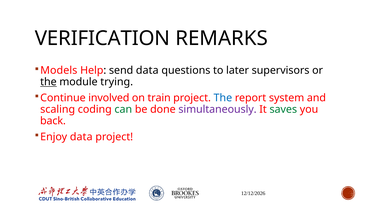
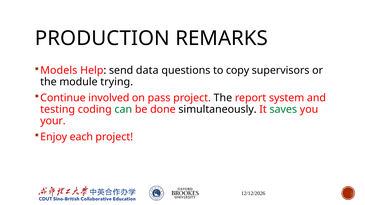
VERIFICATION: VERIFICATION -> PRODUCTION
later: later -> copy
the at (48, 82) underline: present -> none
train: train -> pass
The at (223, 98) colour: blue -> black
scaling: scaling -> testing
simultaneously colour: purple -> black
back: back -> your
Enjoy data: data -> each
